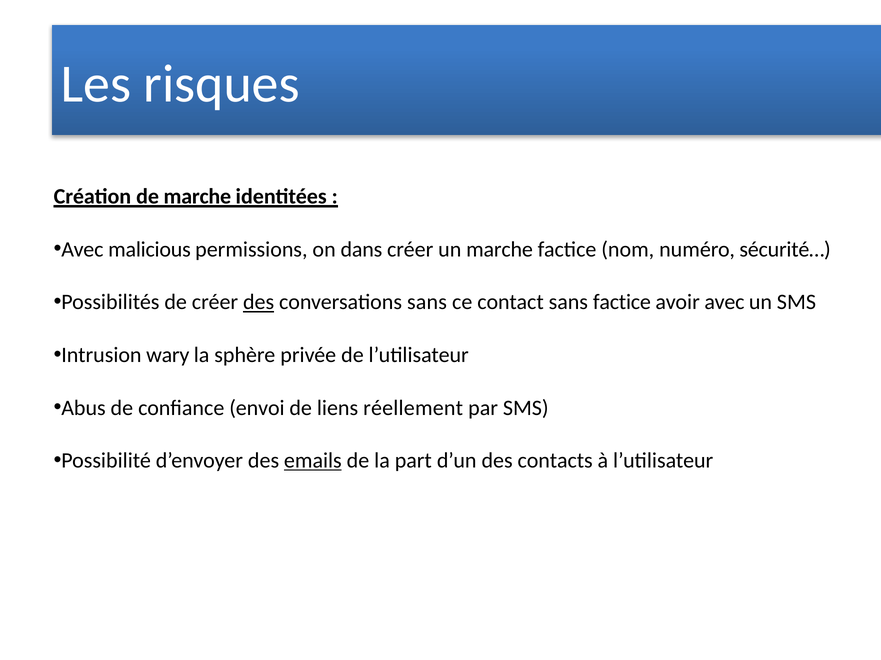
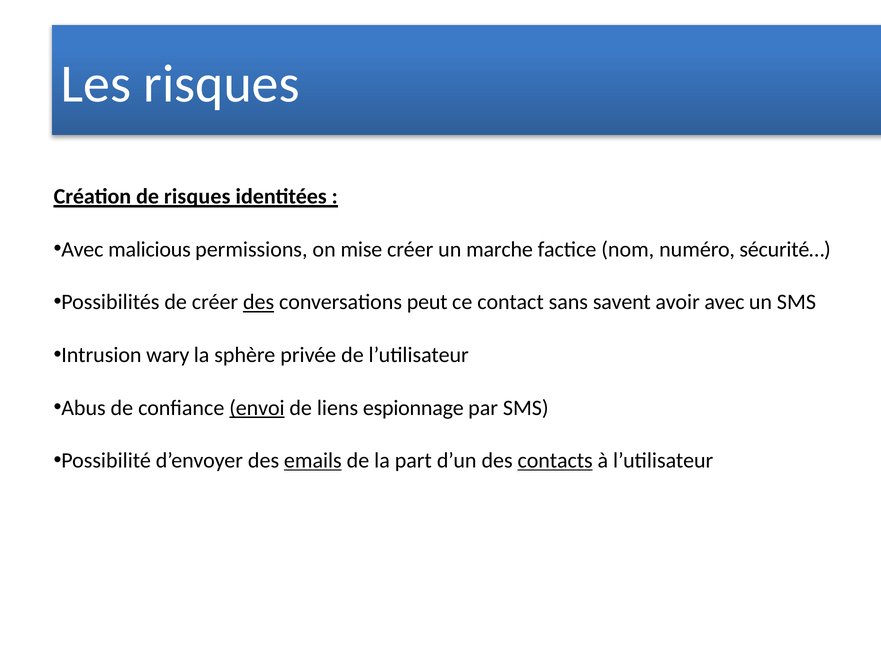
de marche: marche -> risques
dans: dans -> mise
conversations sans: sans -> peut
sans factice: factice -> savent
envoi underline: none -> present
réellement: réellement -> espionnage
contacts underline: none -> present
